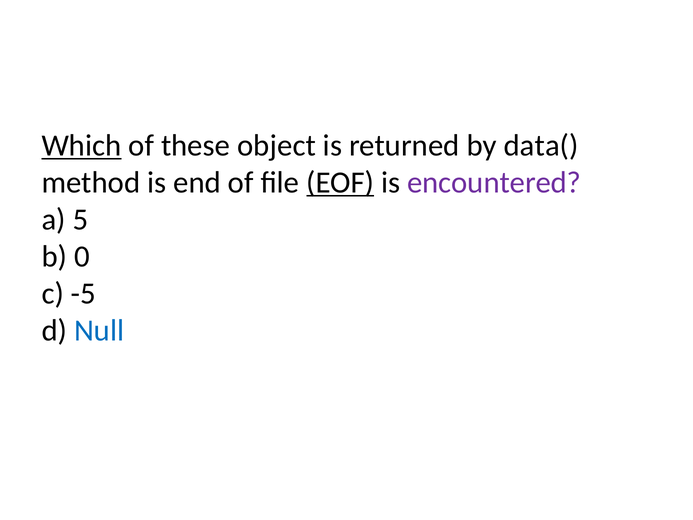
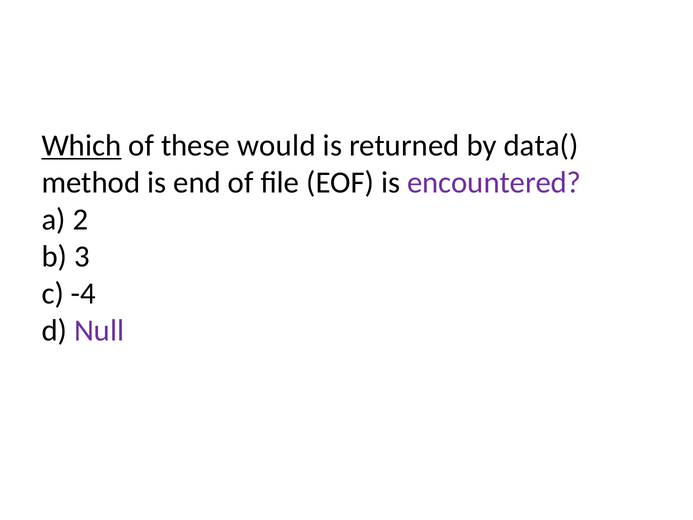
object: object -> would
EOF underline: present -> none
5: 5 -> 2
0: 0 -> 3
-5: -5 -> -4
Null colour: blue -> purple
